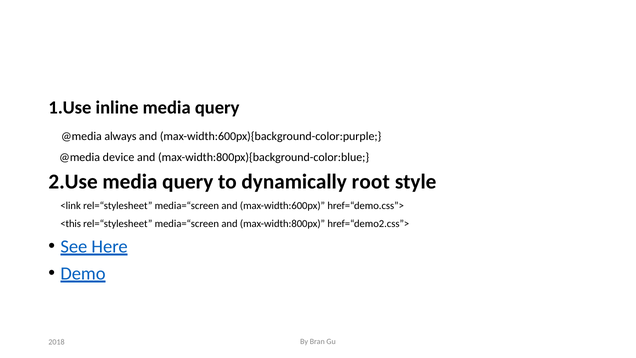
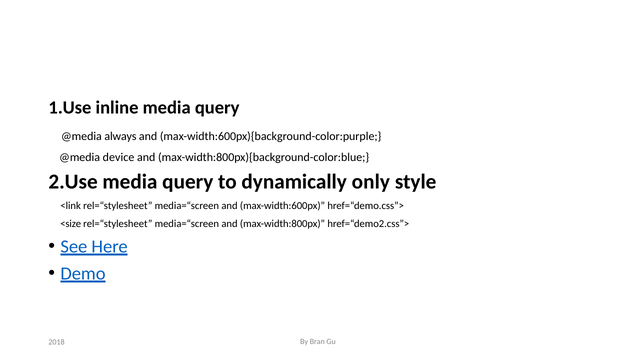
root: root -> only
<this: <this -> <size
